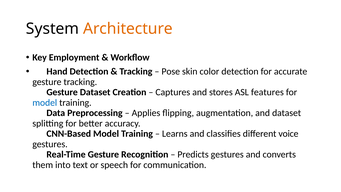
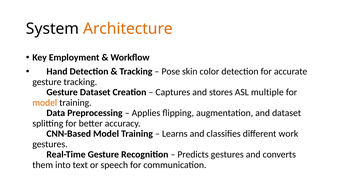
features: features -> multiple
model at (45, 103) colour: blue -> orange
voice: voice -> work
